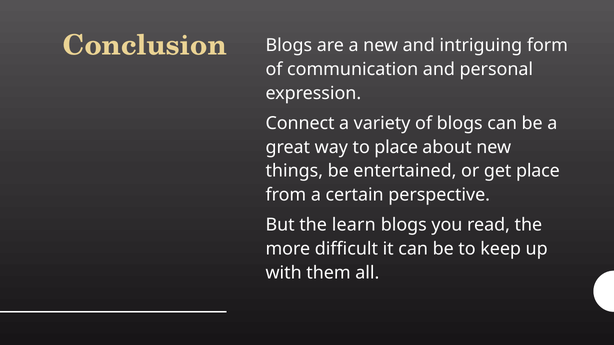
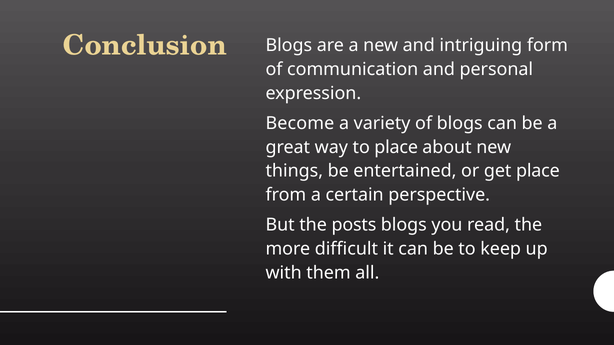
Connect: Connect -> Become
learn: learn -> posts
